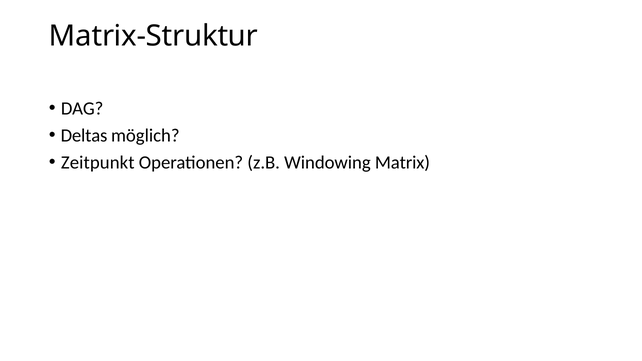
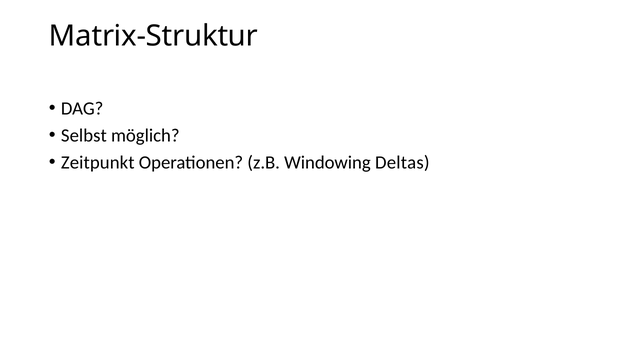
Deltas: Deltas -> Selbst
Matrix: Matrix -> Deltas
